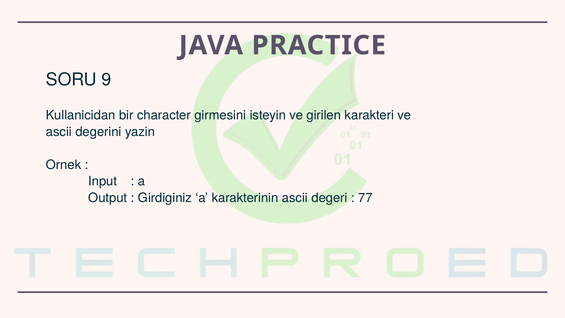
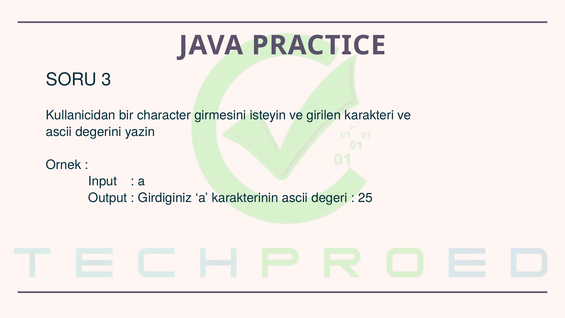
9: 9 -> 3
77: 77 -> 25
